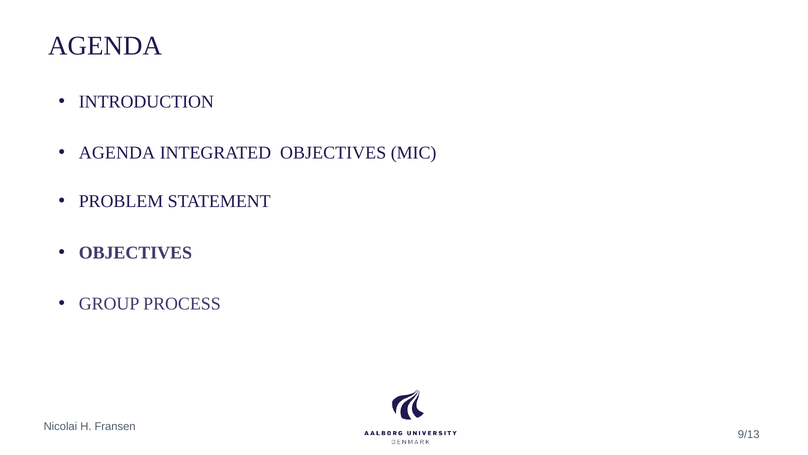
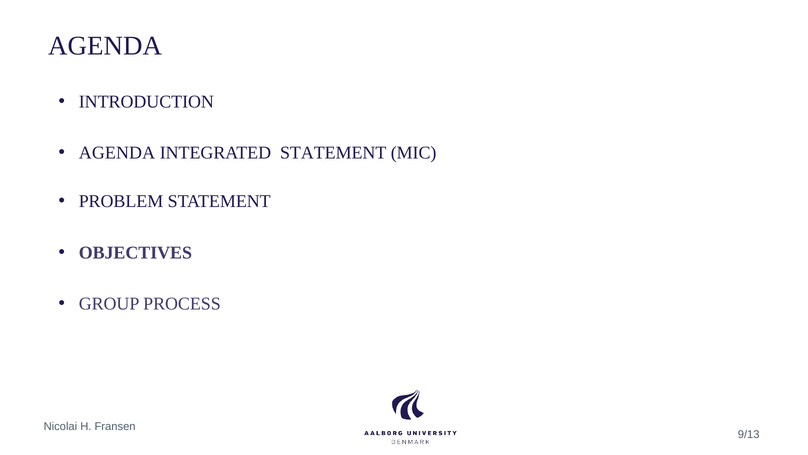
INTEGRATED OBJECTIVES: OBJECTIVES -> STATEMENT
